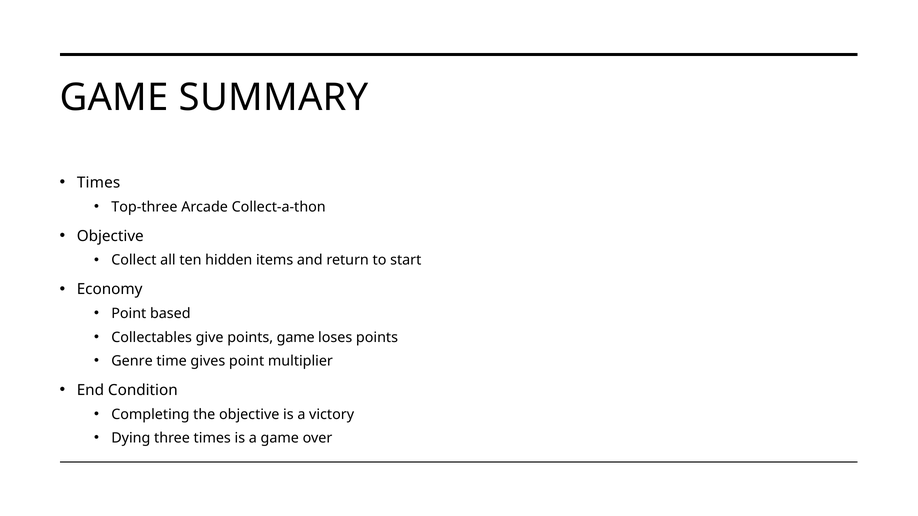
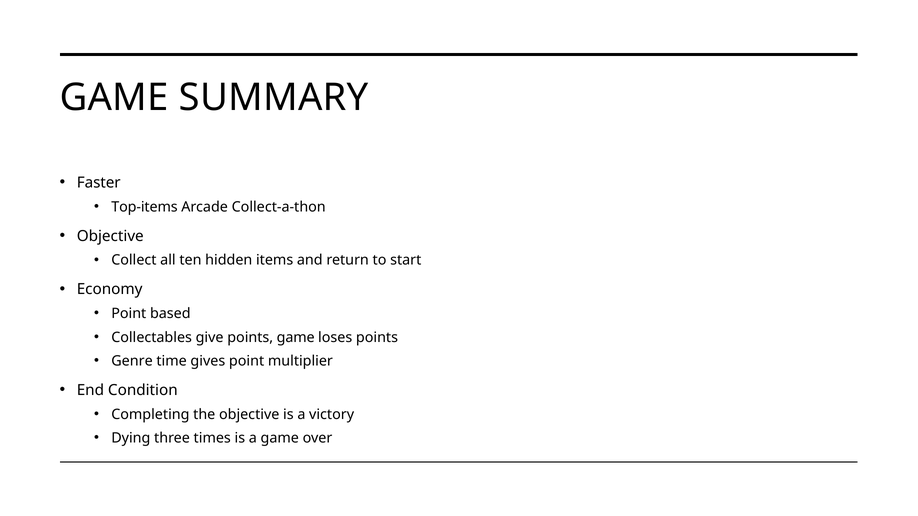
Times at (99, 183): Times -> Faster
Top-three: Top-three -> Top-items
